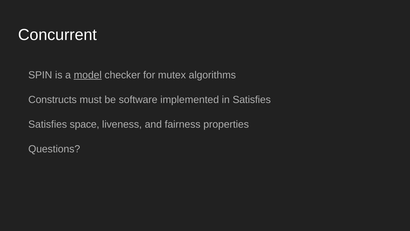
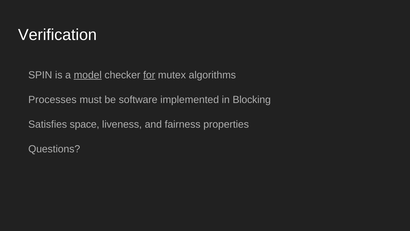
Concurrent: Concurrent -> Verification
for underline: none -> present
Constructs: Constructs -> Processes
in Satisfies: Satisfies -> Blocking
